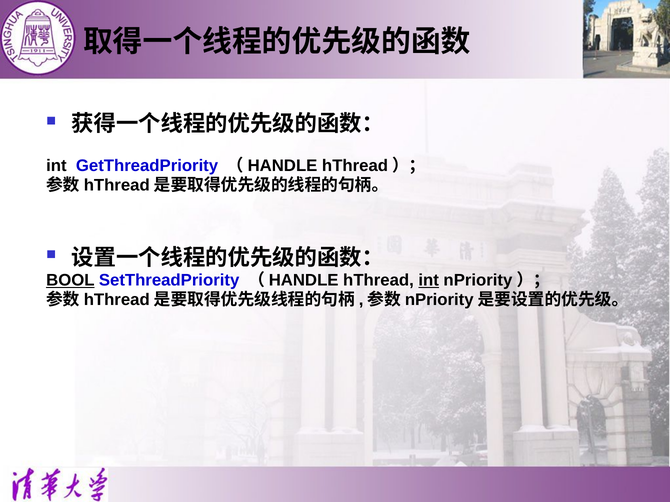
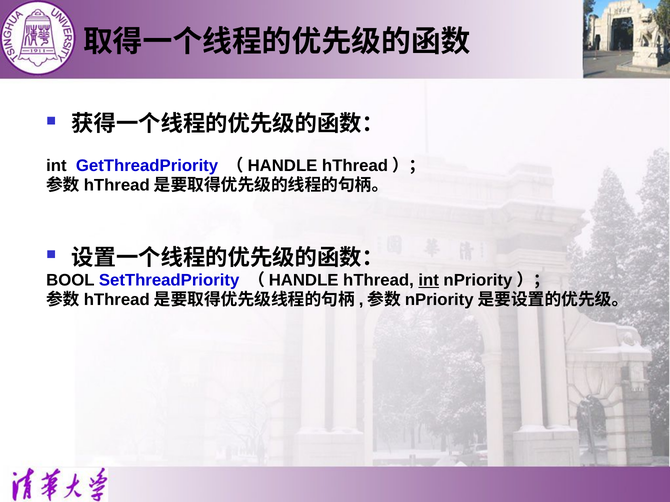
BOOL underline: present -> none
